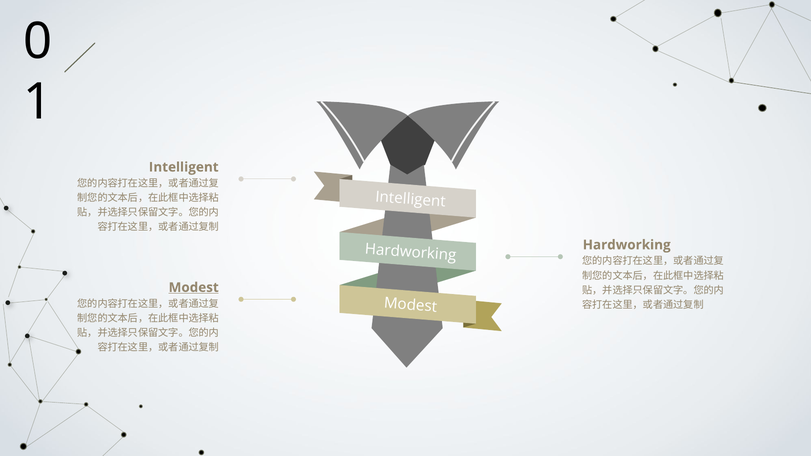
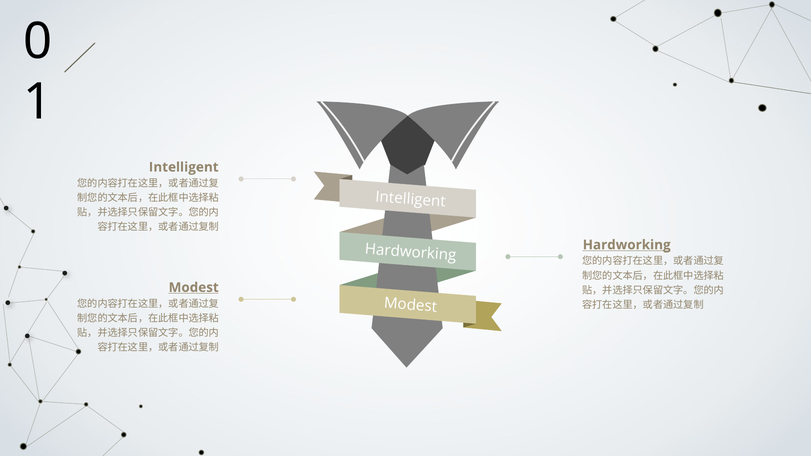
Hardworking at (627, 245) underline: none -> present
